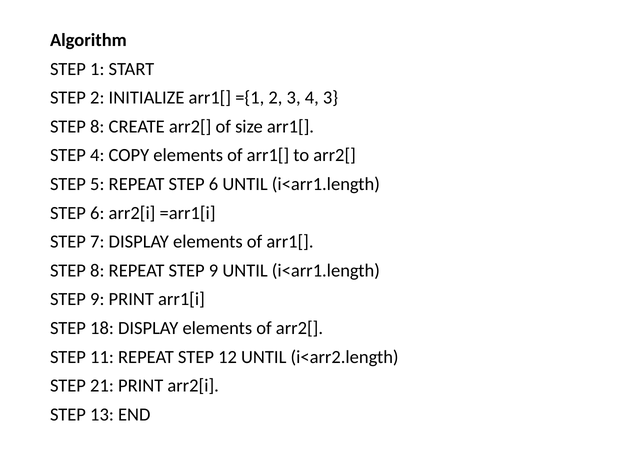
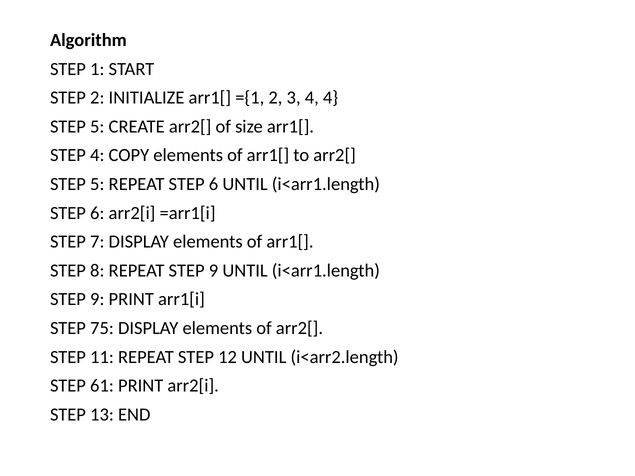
4 3: 3 -> 4
8 at (97, 127): 8 -> 5
18: 18 -> 75
21: 21 -> 61
